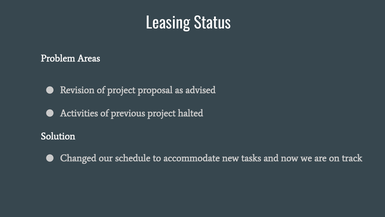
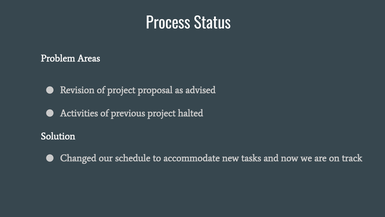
Leasing: Leasing -> Process
